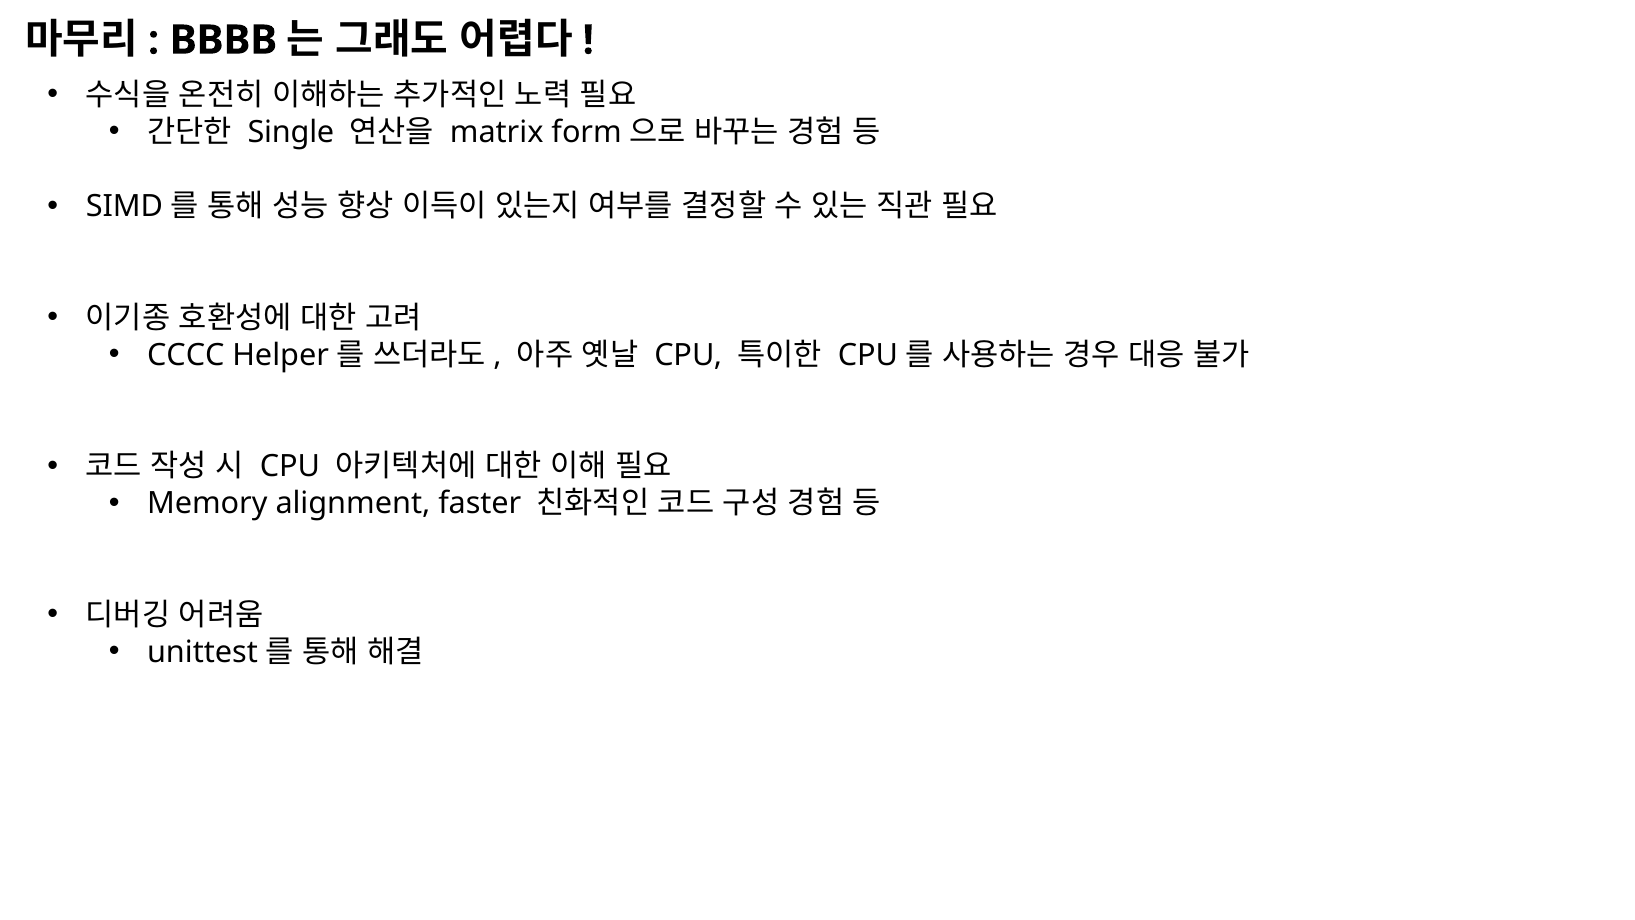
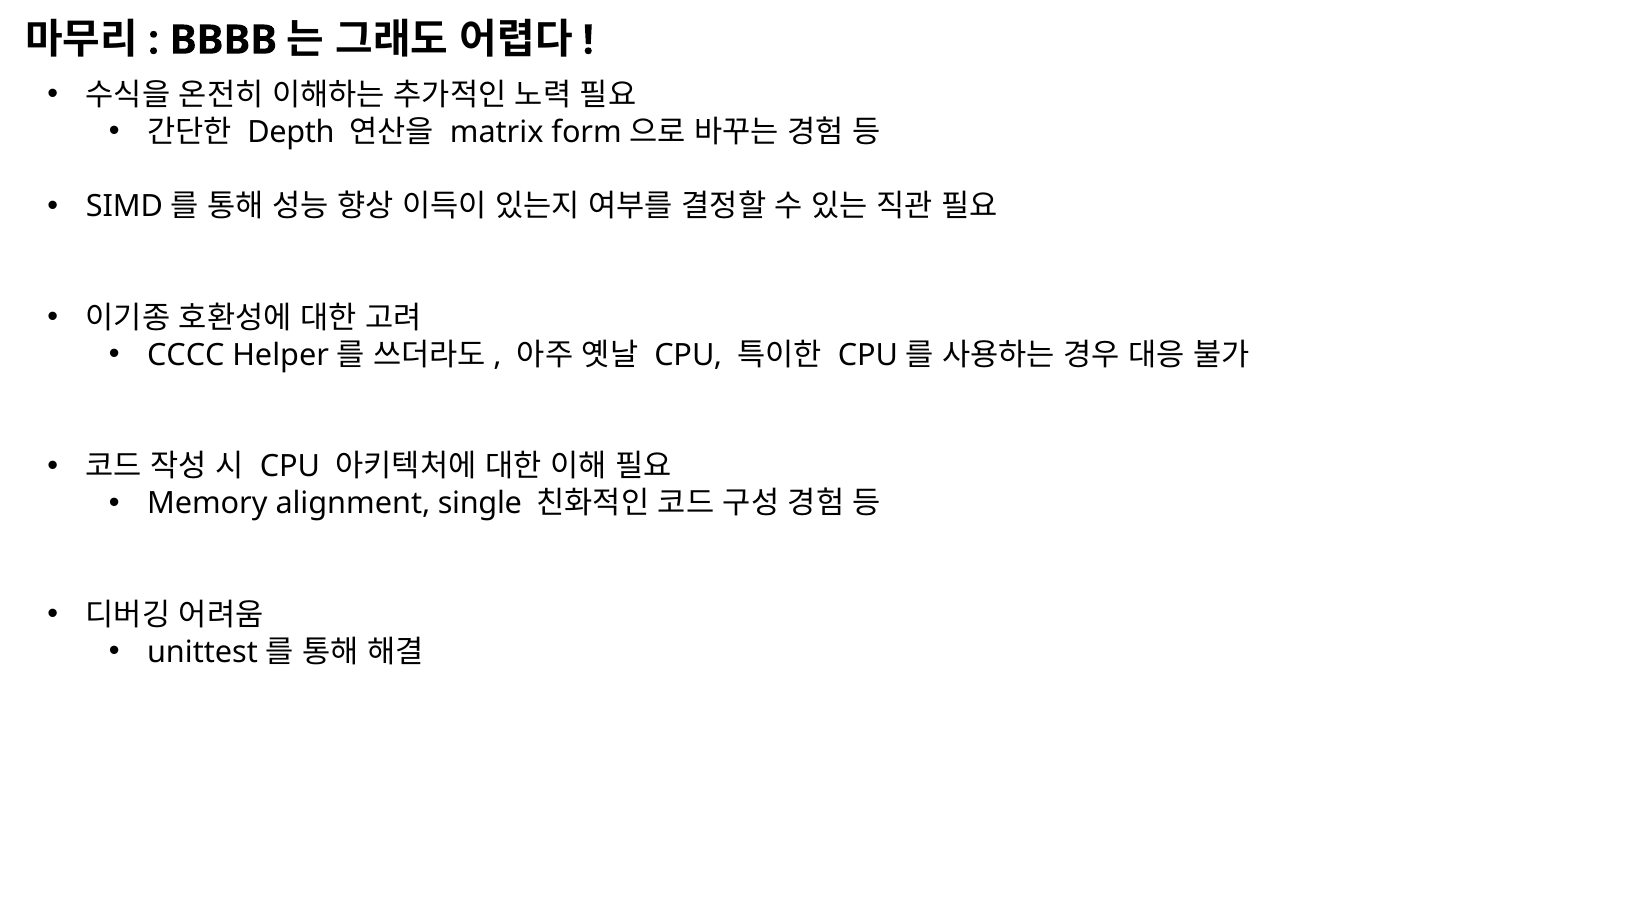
Single: Single -> Depth
faster: faster -> single
